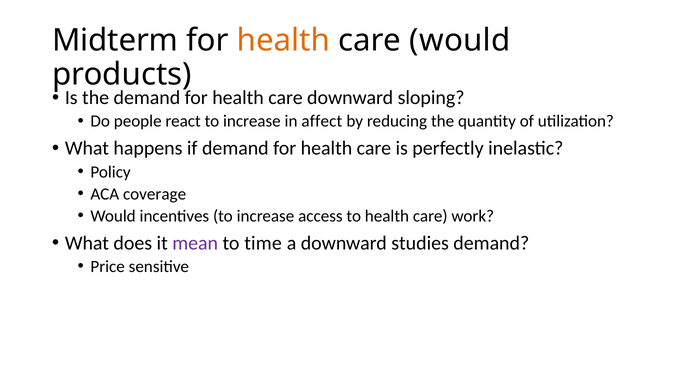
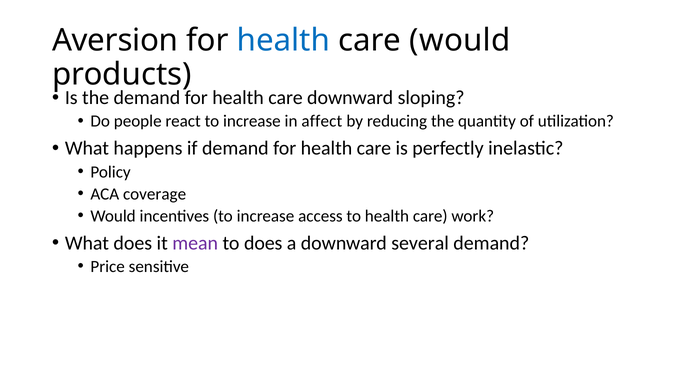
Midterm: Midterm -> Aversion
health at (283, 40) colour: orange -> blue
to time: time -> does
studies: studies -> several
